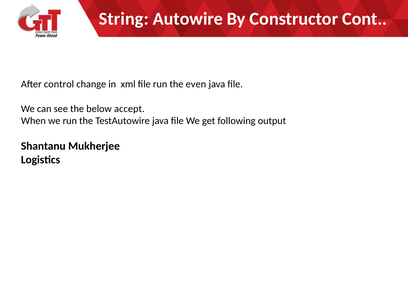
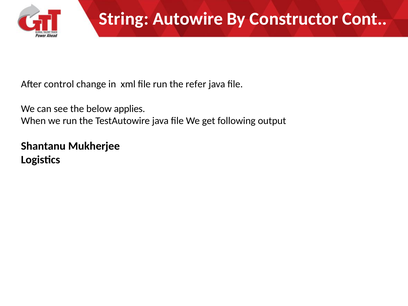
even: even -> refer
accept: accept -> applies
